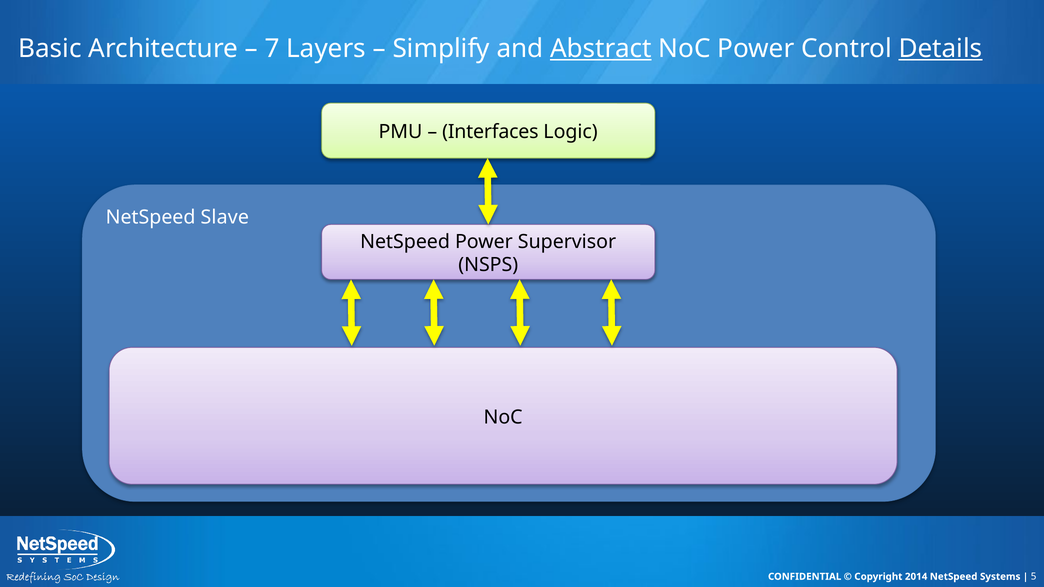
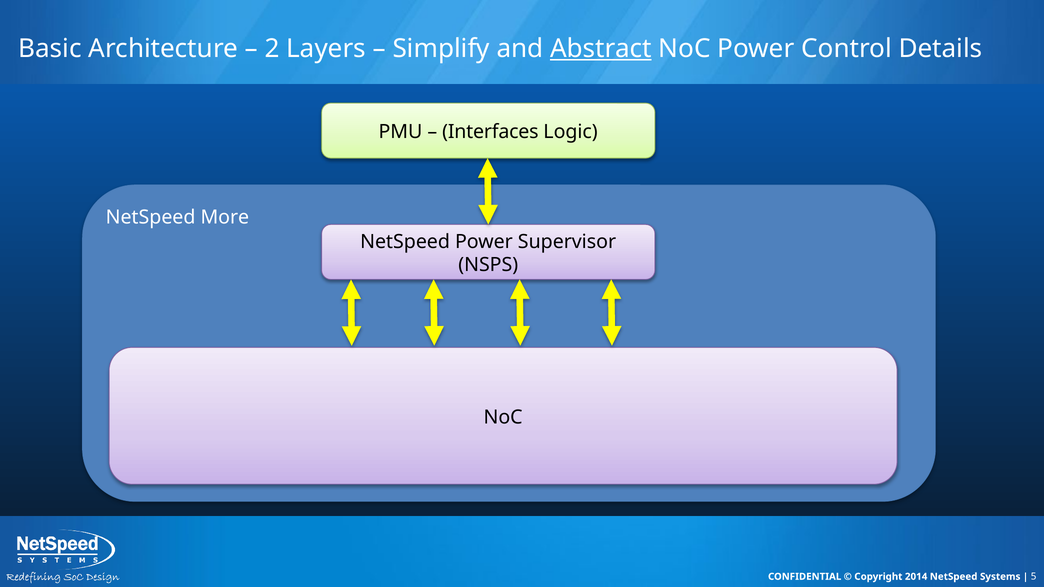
7: 7 -> 2
Details underline: present -> none
Slave: Slave -> More
